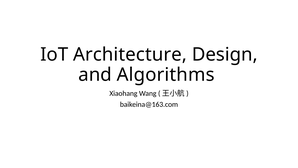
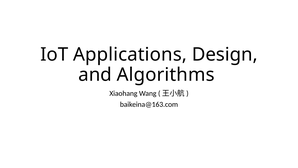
Architecture: Architecture -> Applications
